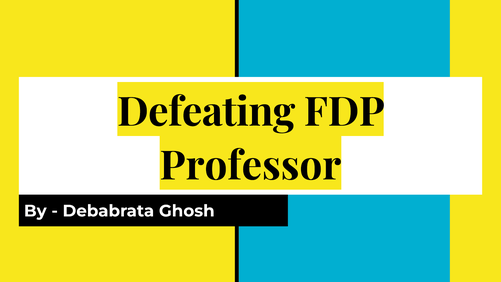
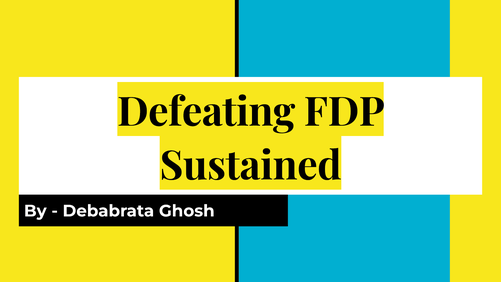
Professor: Professor -> Sustained
